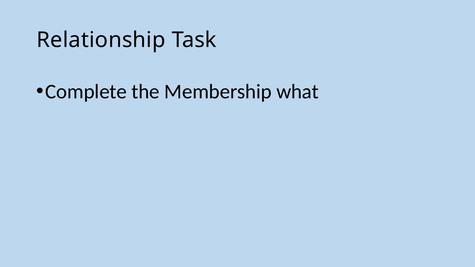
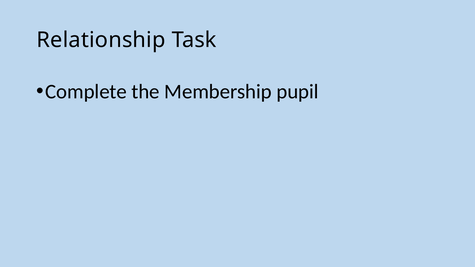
what: what -> pupil
